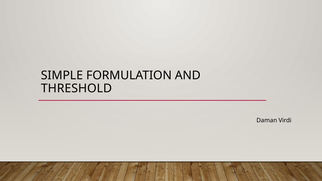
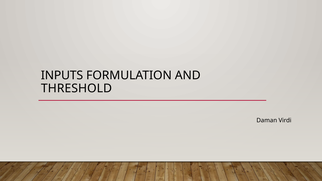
SIMPLE: SIMPLE -> INPUTS
